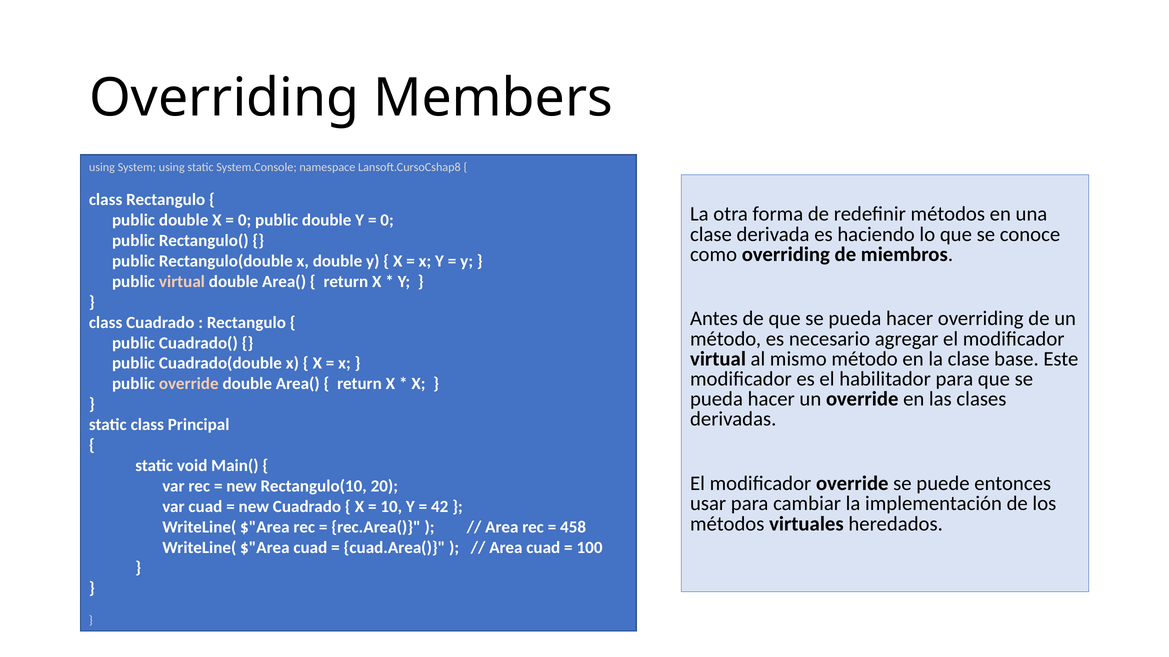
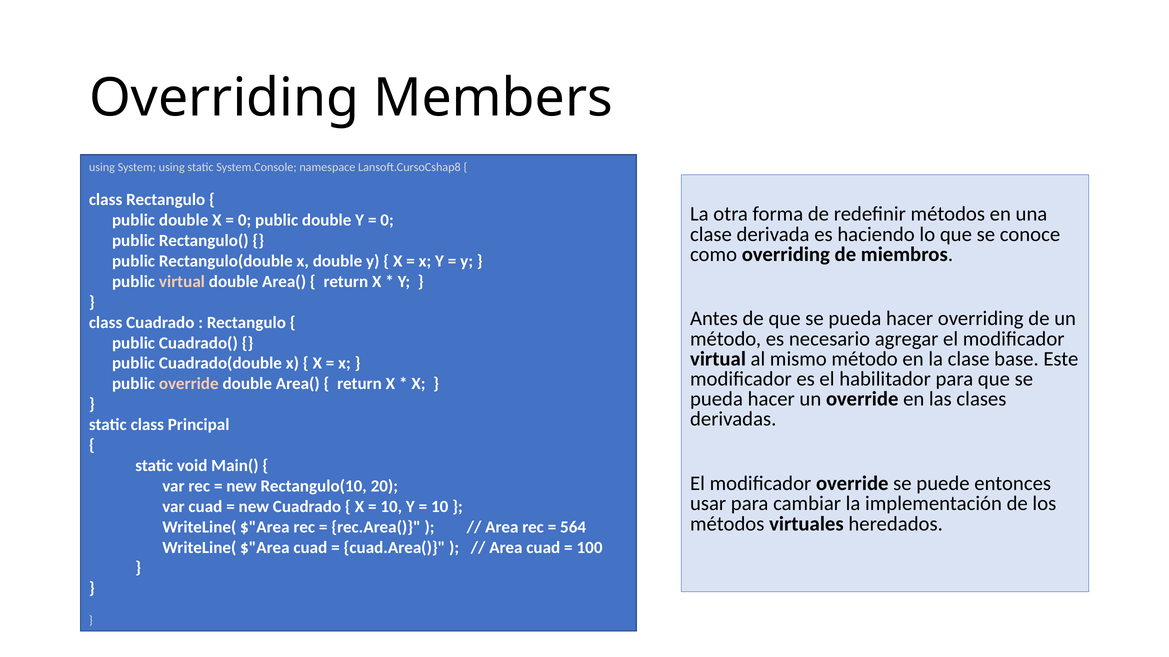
42 at (440, 507): 42 -> 10
458: 458 -> 564
